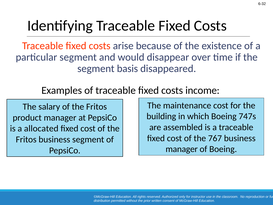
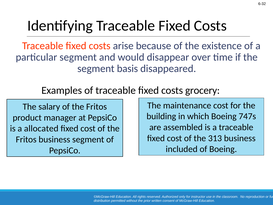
income: income -> grocery
767: 767 -> 313
manager at (182, 149): manager -> included
